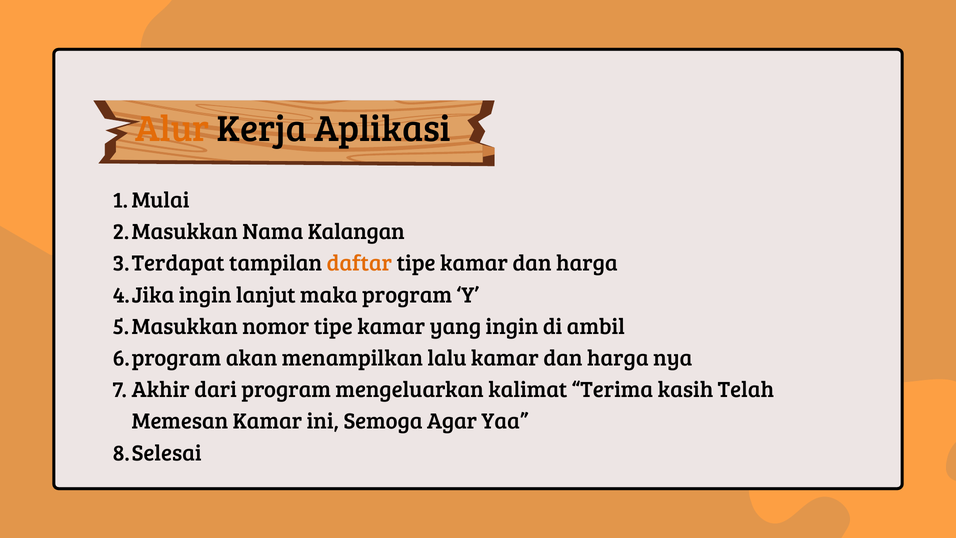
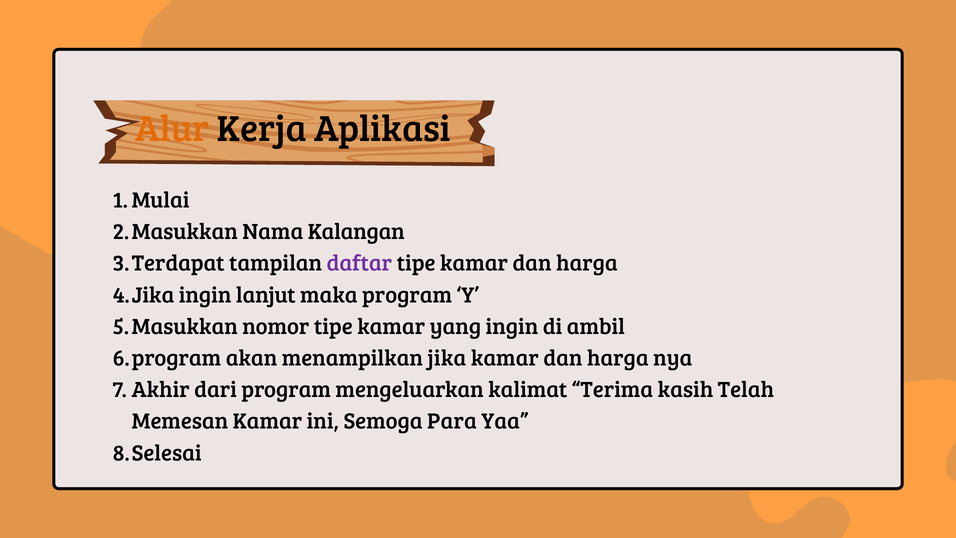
daftar colour: orange -> purple
lalu: lalu -> jika
Agar: Agar -> Para
